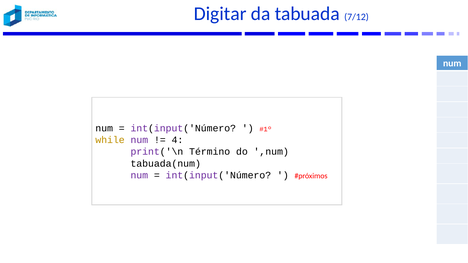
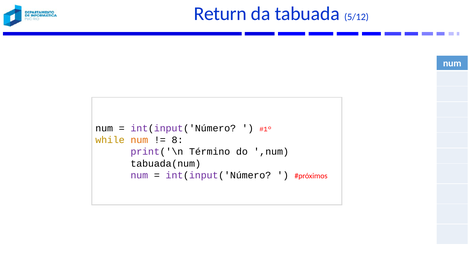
Digitar: Digitar -> Return
7/12: 7/12 -> 5/12
num at (139, 140) colour: purple -> orange
4: 4 -> 8
